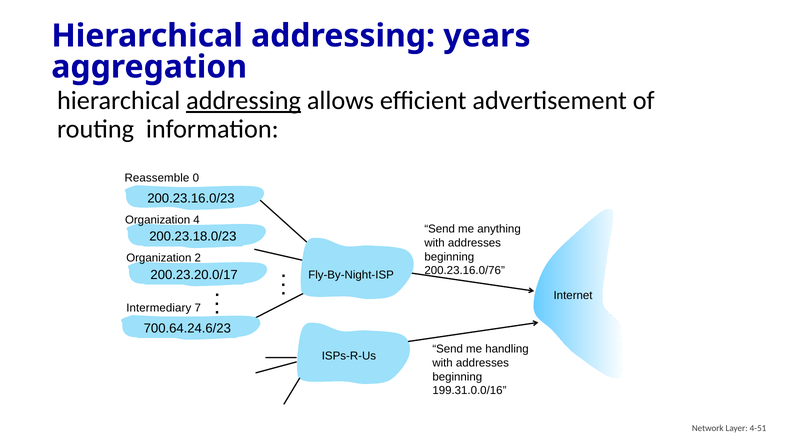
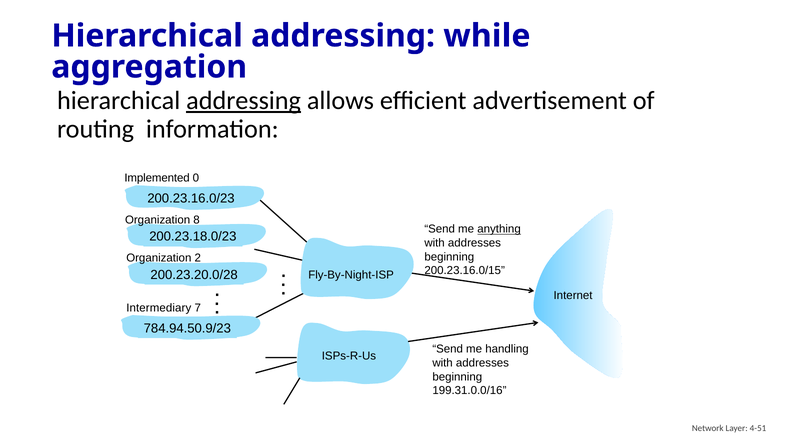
years: years -> while
Reassemble: Reassemble -> Implemented
4: 4 -> 8
anything underline: none -> present
200.23.16.0/76: 200.23.16.0/76 -> 200.23.16.0/15
200.23.20.0/17: 200.23.20.0/17 -> 200.23.20.0/28
700.64.24.6/23: 700.64.24.6/23 -> 784.94.50.9/23
